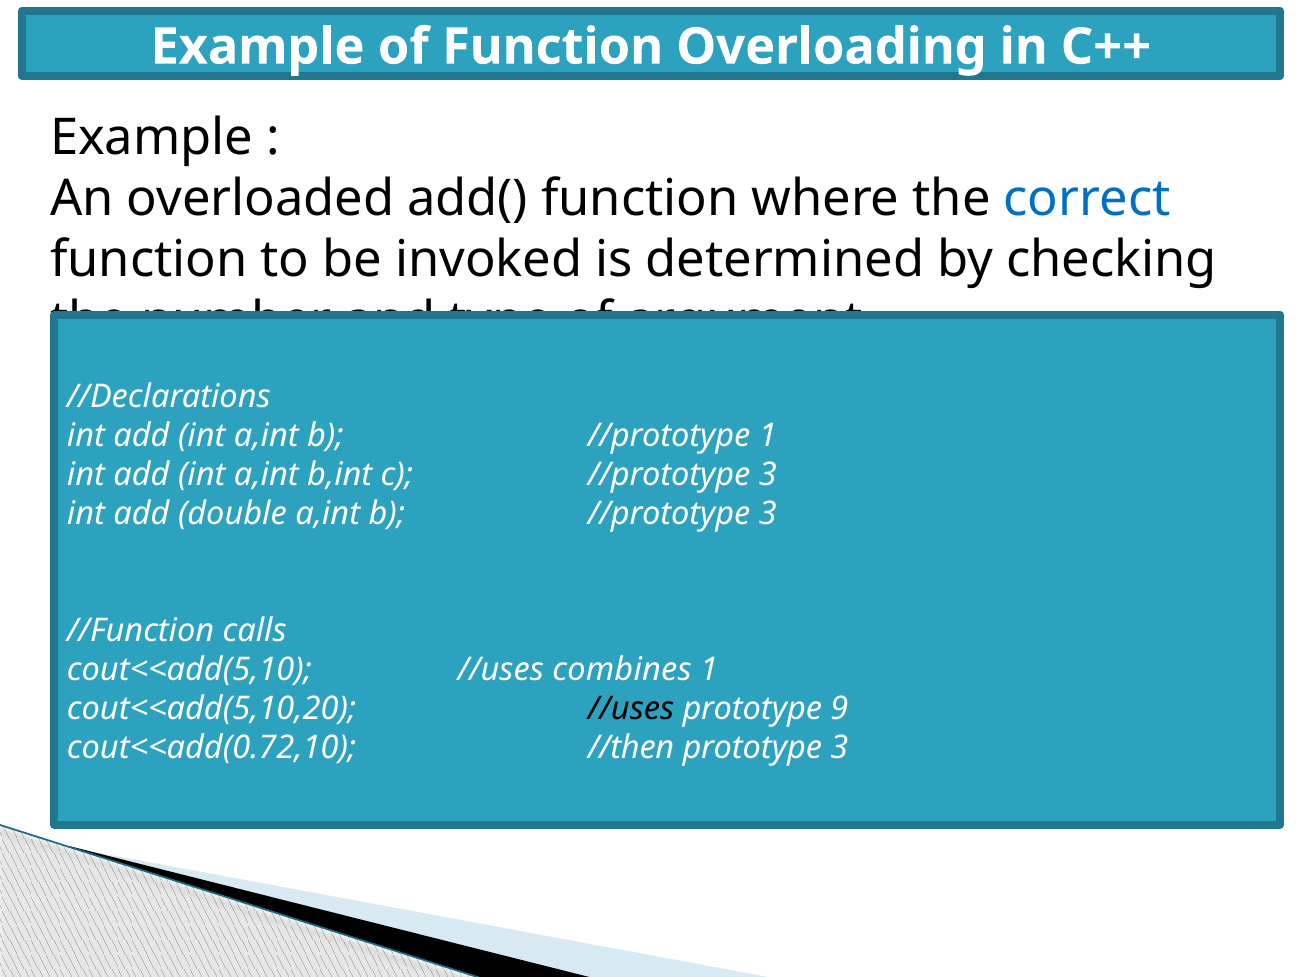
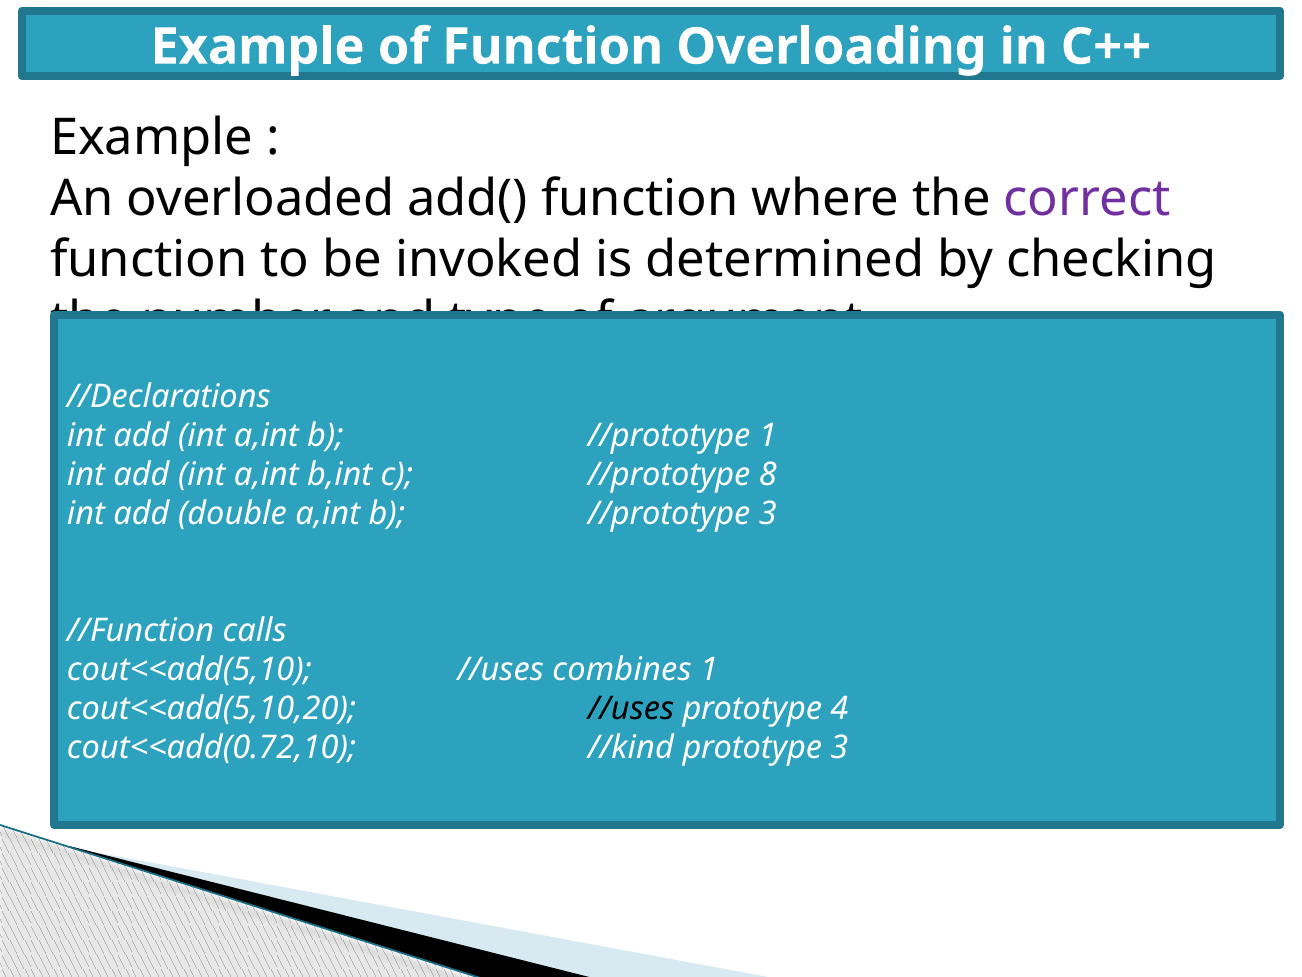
correct colour: blue -> purple
c //prototype 3: 3 -> 8
9: 9 -> 4
//then: //then -> //kind
